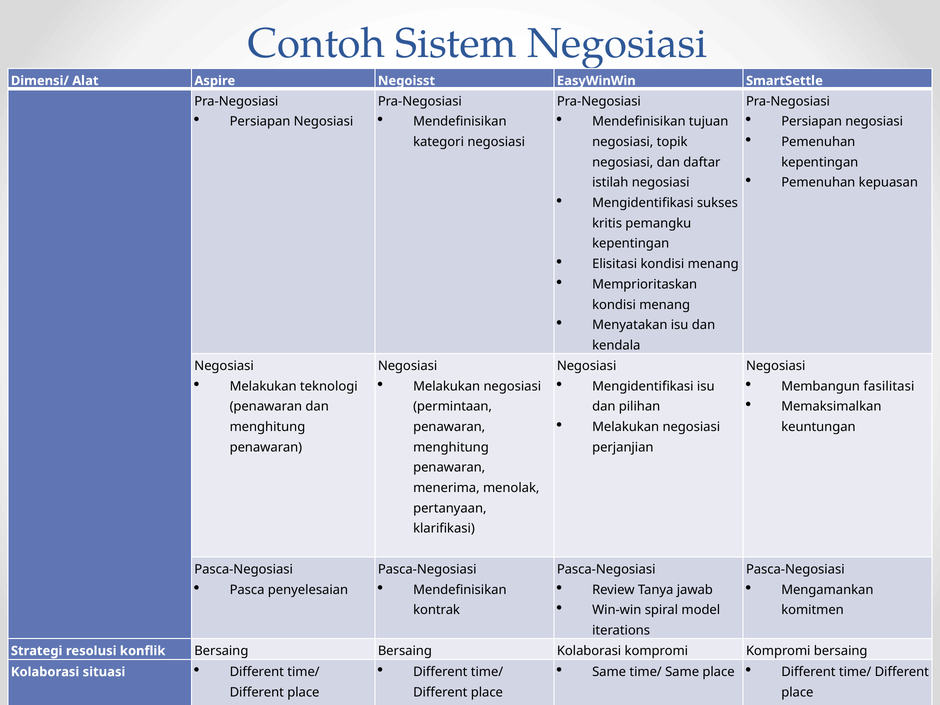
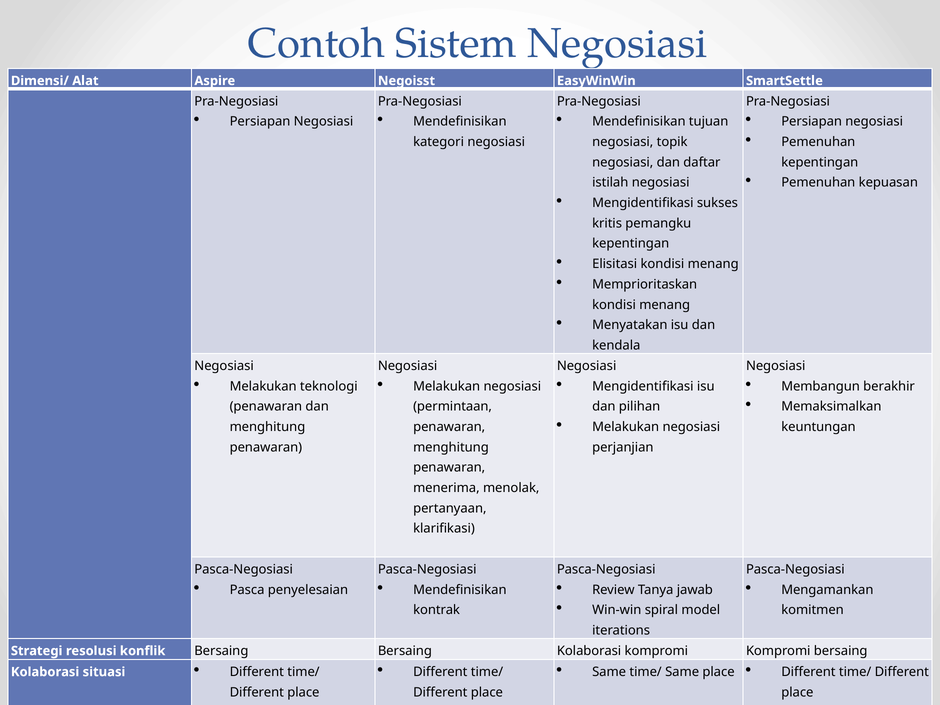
fasilitasi: fasilitasi -> berakhir
